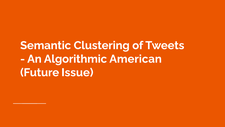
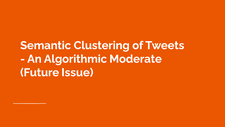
American: American -> Moderate
